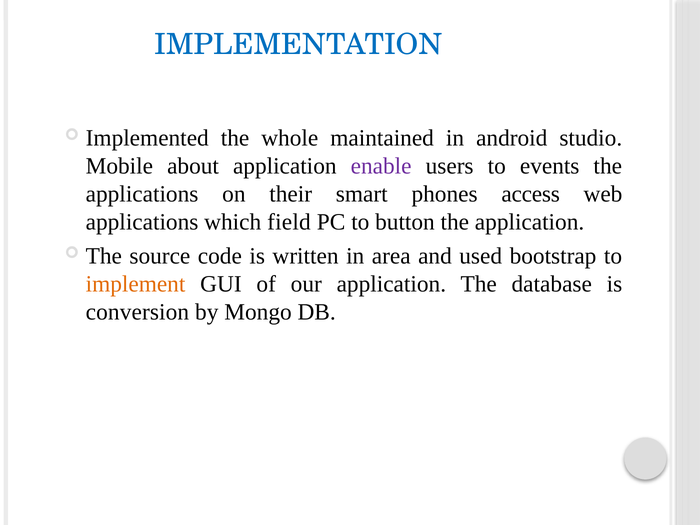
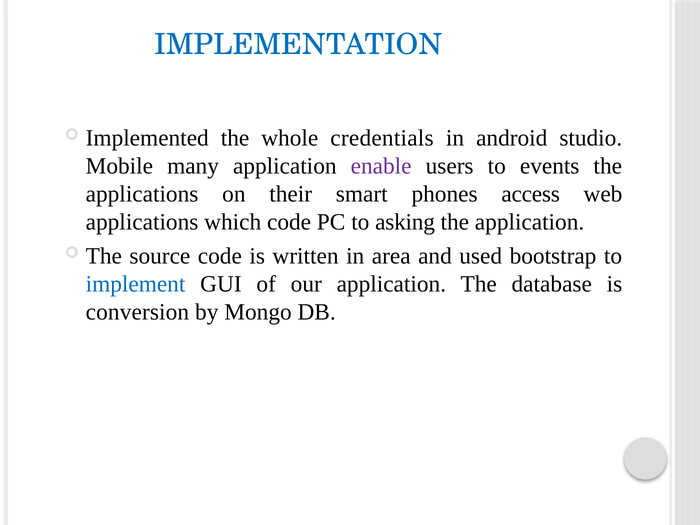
maintained: maintained -> credentials
about: about -> many
which field: field -> code
button: button -> asking
implement colour: orange -> blue
